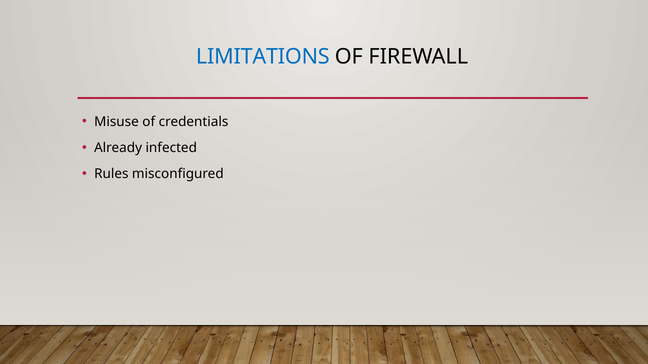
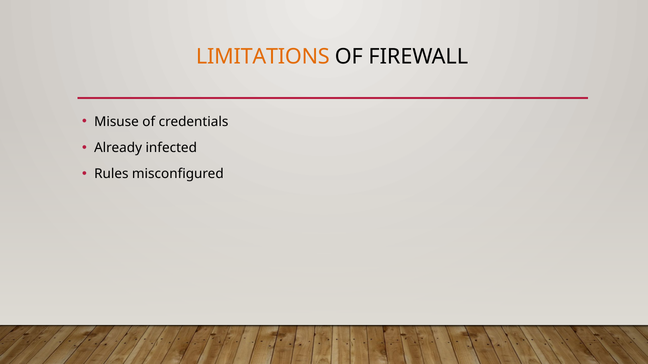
LIMITATIONS colour: blue -> orange
